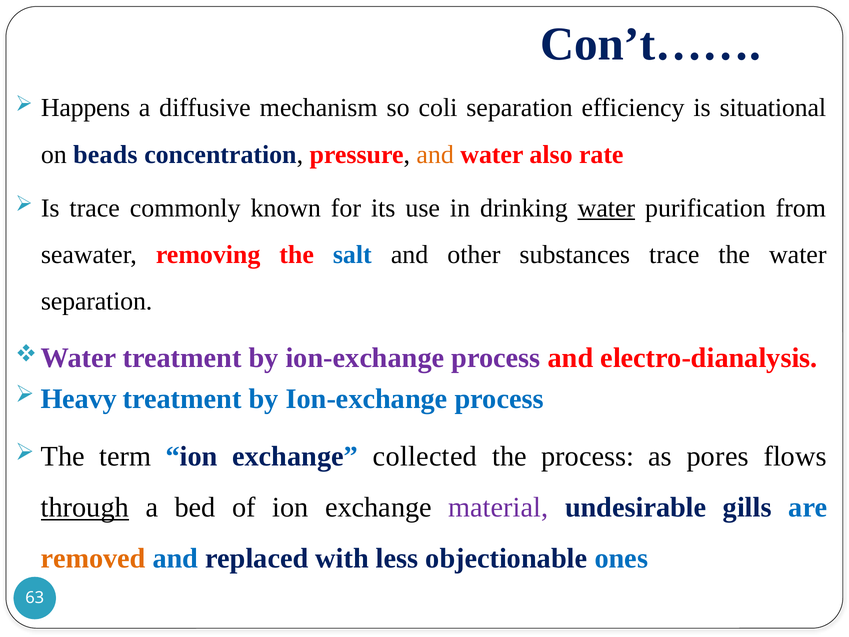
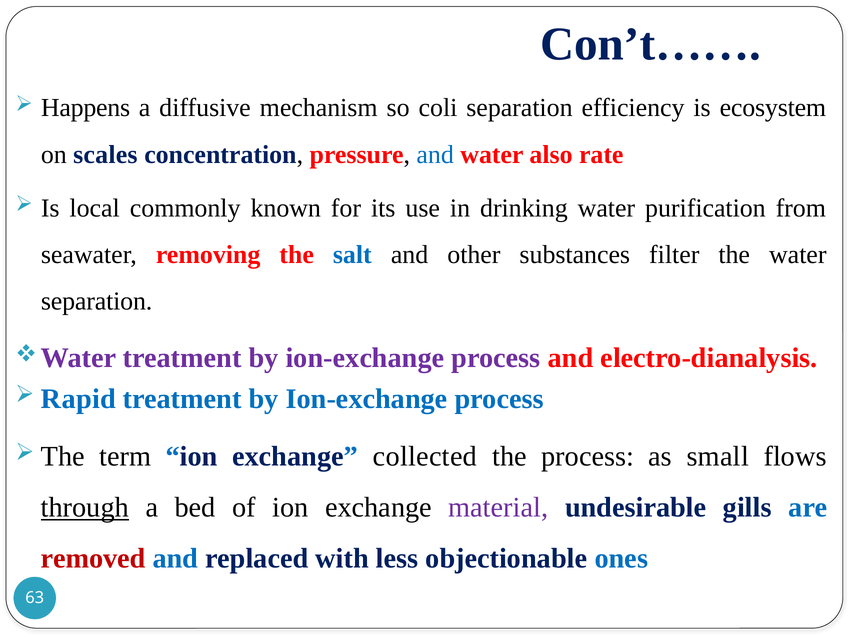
situational: situational -> ecosystem
beads: beads -> scales
and at (435, 154) colour: orange -> blue
Is trace: trace -> local
water at (606, 208) underline: present -> none
substances trace: trace -> filter
Heavy: Heavy -> Rapid
pores: pores -> small
removed colour: orange -> red
